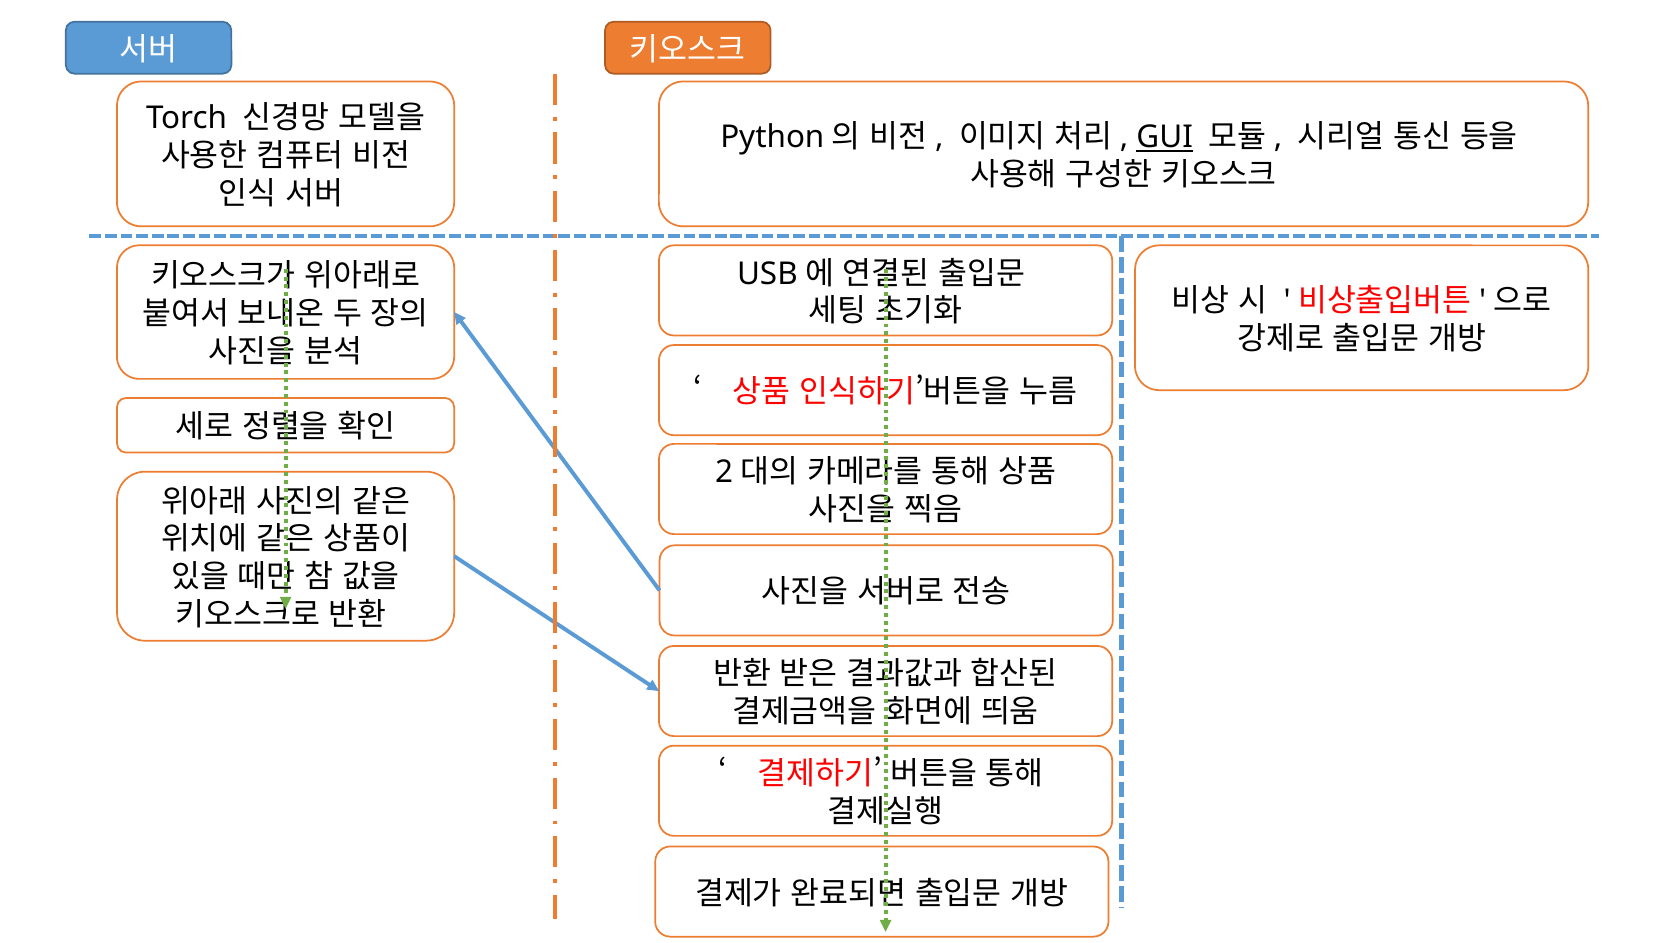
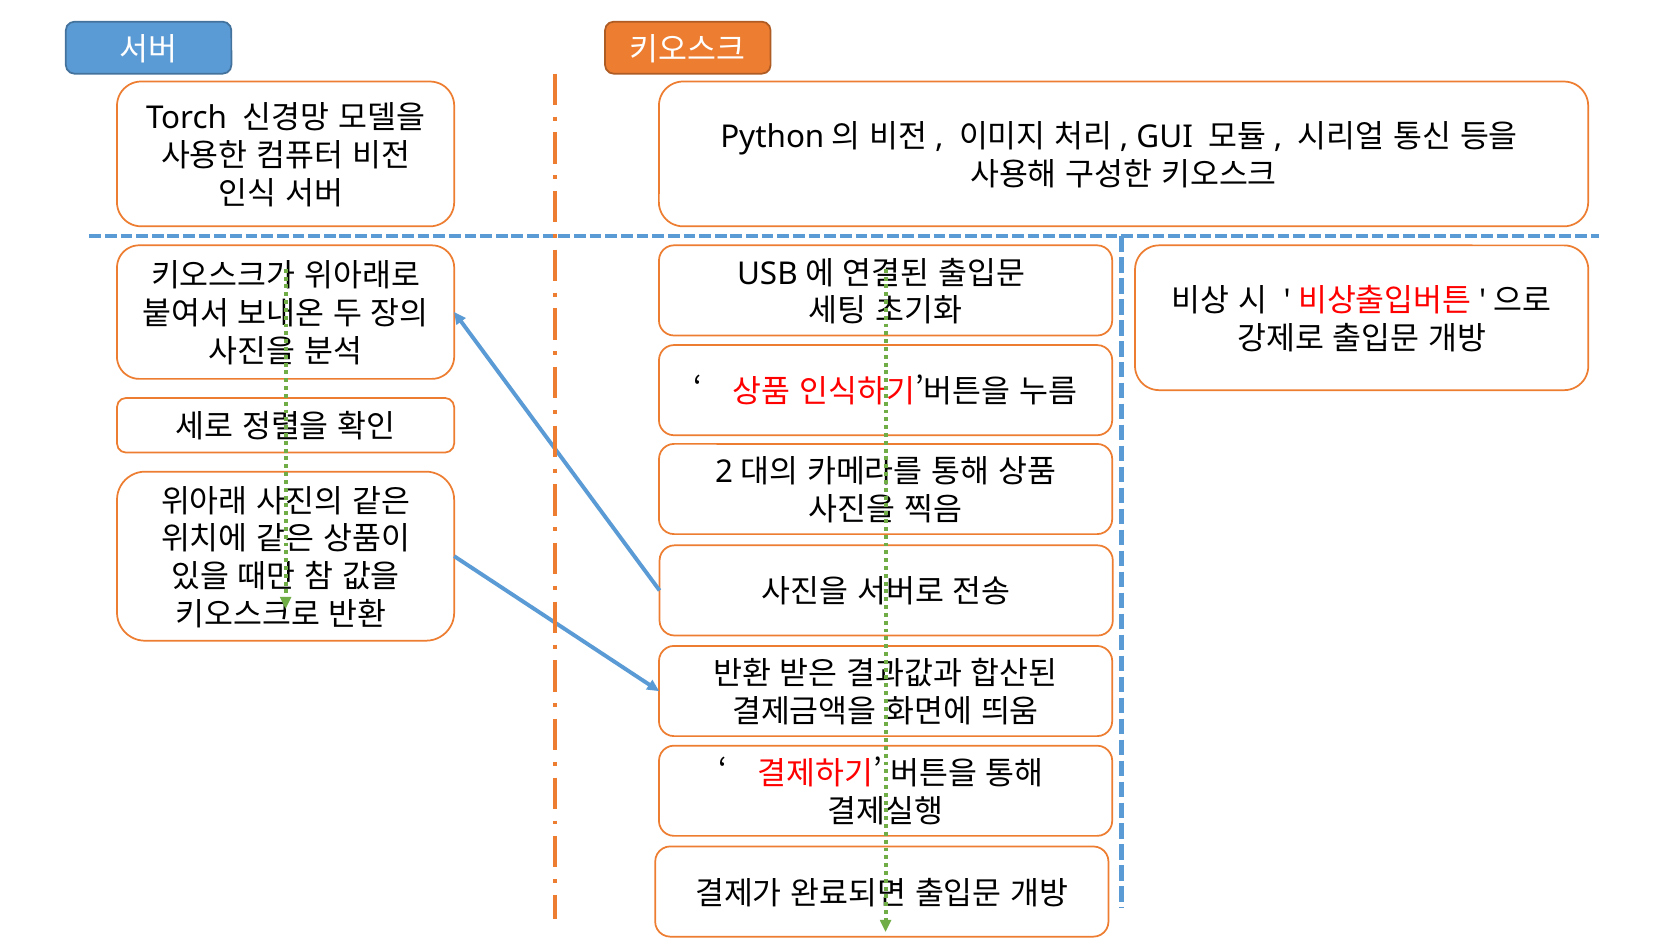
GUI underline: present -> none
